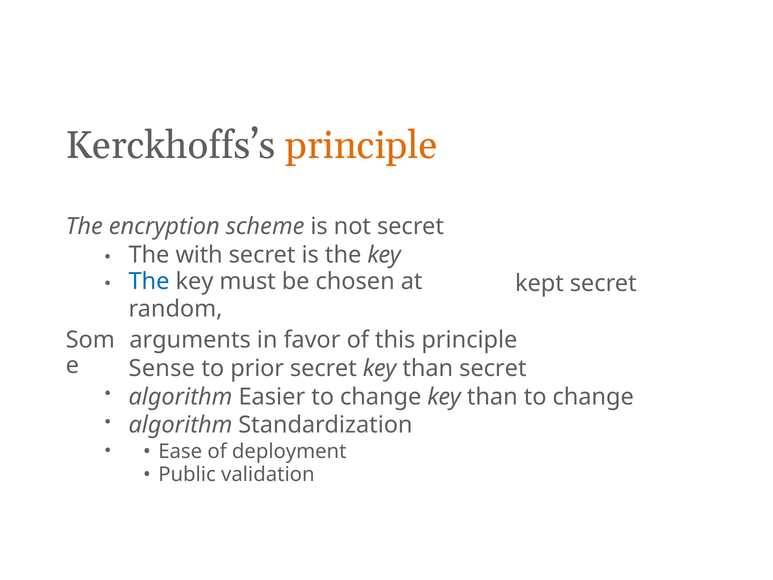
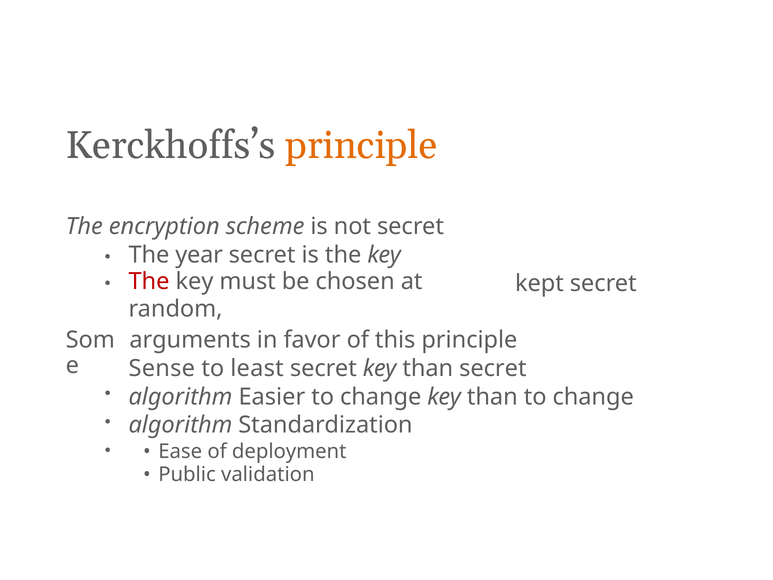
with: with -> year
The at (149, 281) colour: blue -> red
prior: prior -> least
